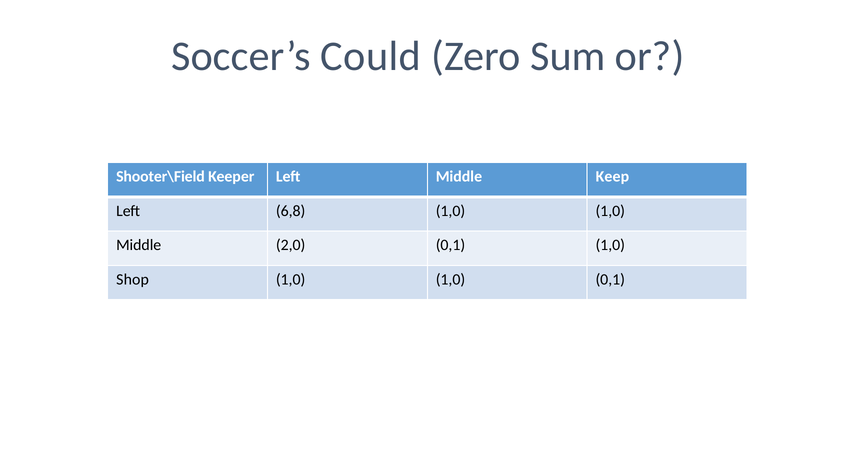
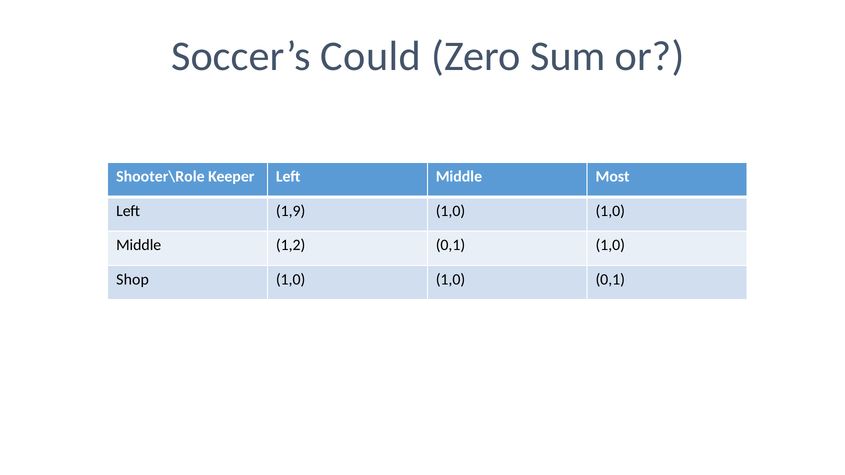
Shooter\Field: Shooter\Field -> Shooter\Role
Keep: Keep -> Most
6,8: 6,8 -> 1,9
2,0: 2,0 -> 1,2
